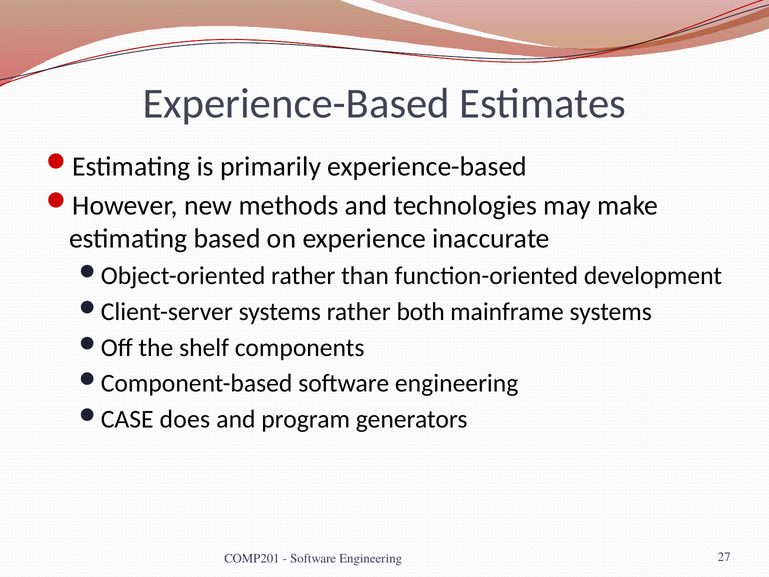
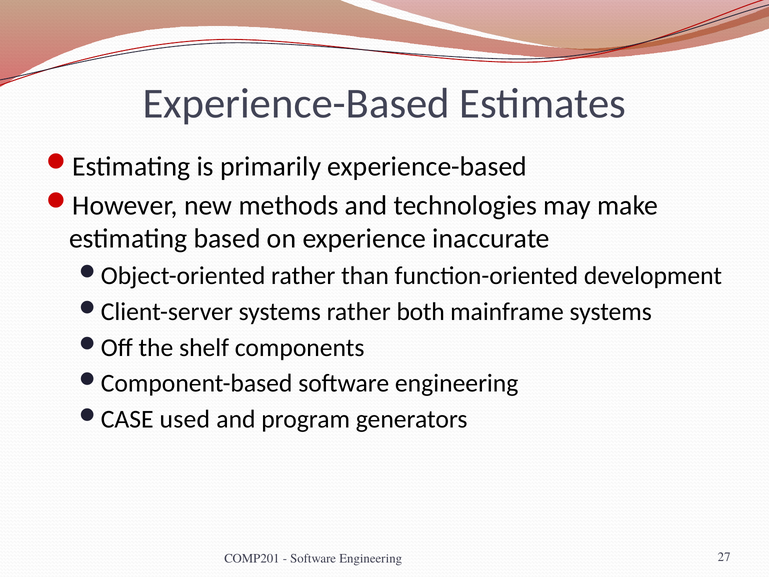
does: does -> used
